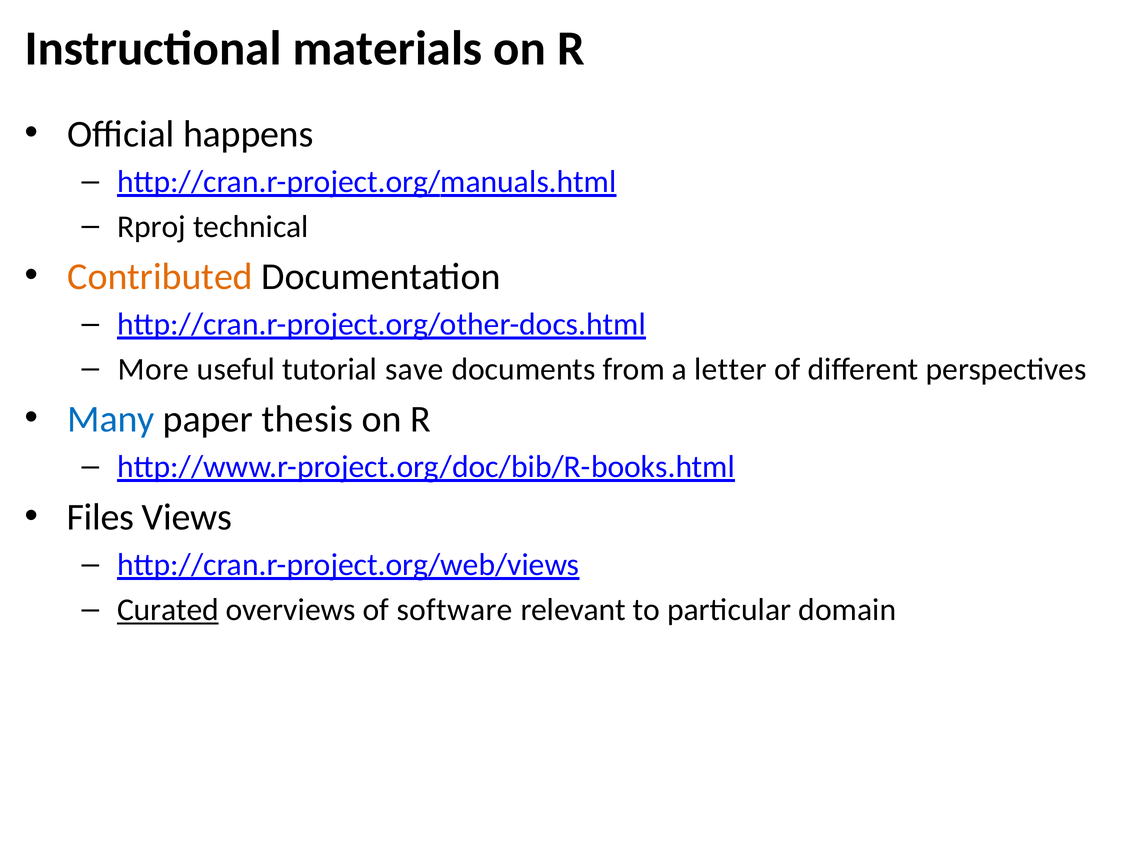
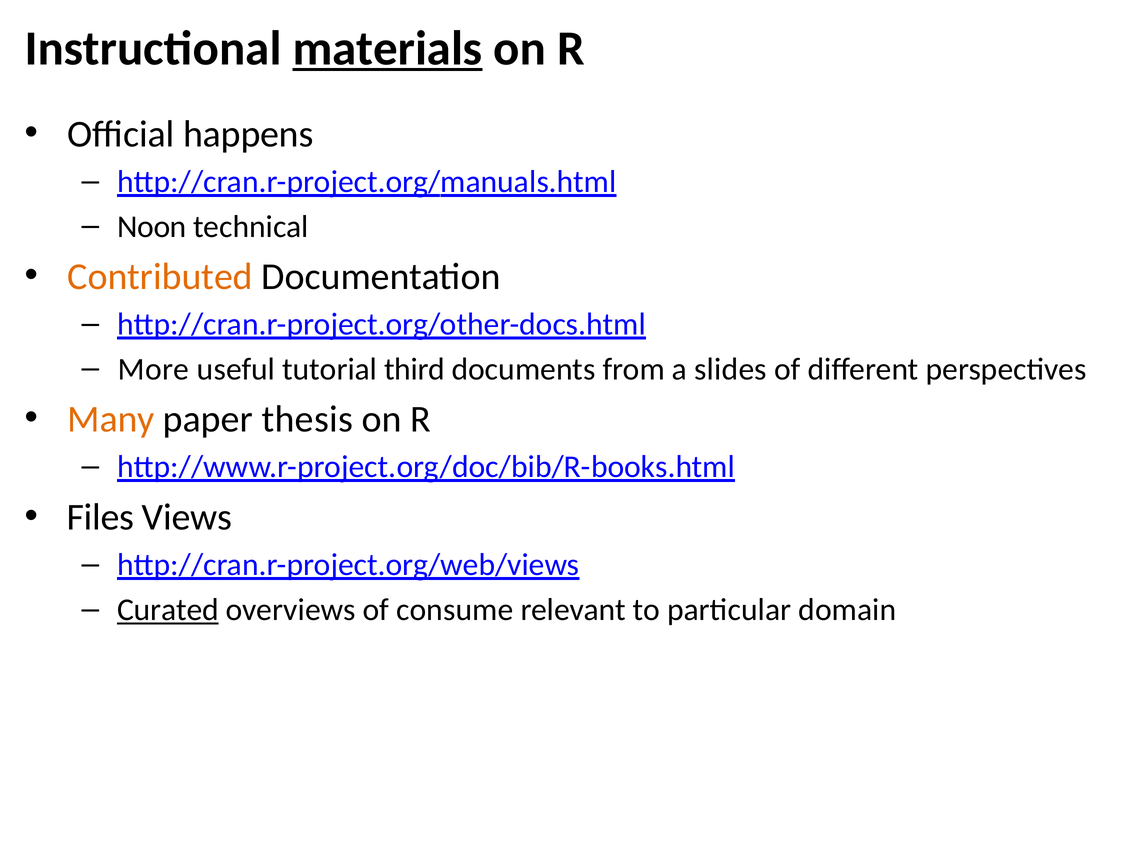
materials underline: none -> present
Rproj: Rproj -> Noon
save: save -> third
letter: letter -> slides
Many colour: blue -> orange
software: software -> consume
